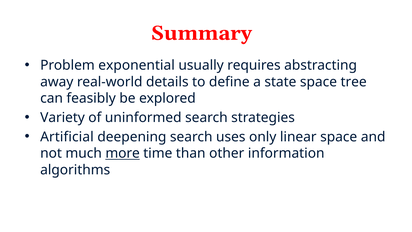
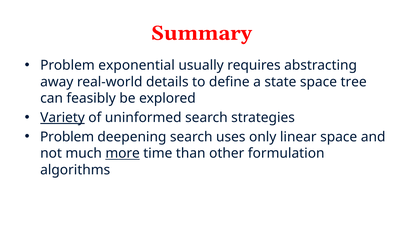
Variety underline: none -> present
Artificial at (67, 137): Artificial -> Problem
information: information -> formulation
